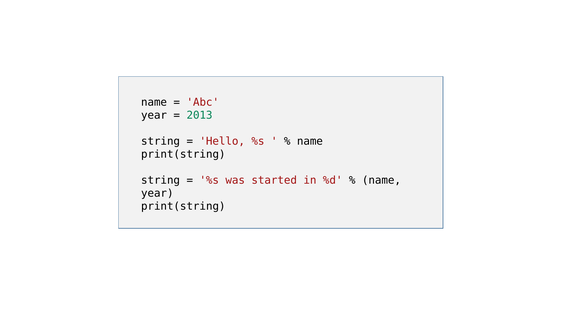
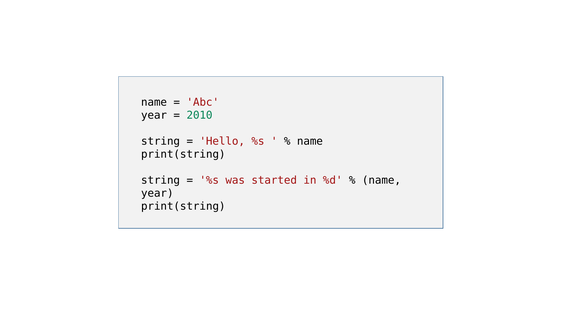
2013: 2013 -> 2010
